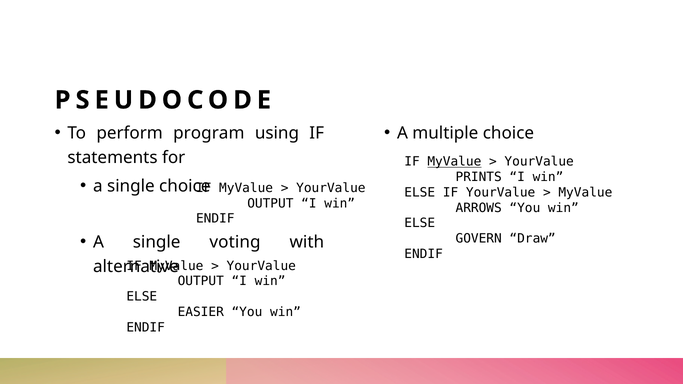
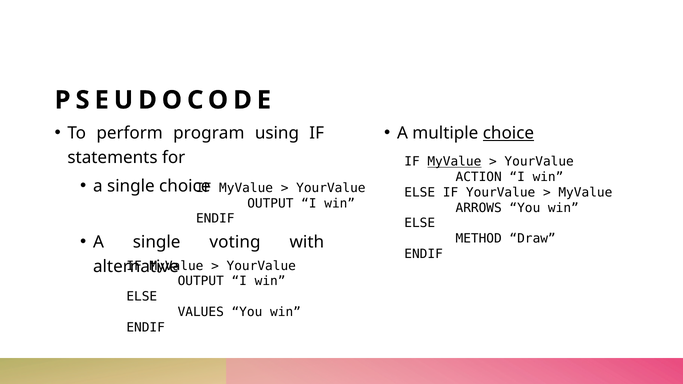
choice at (508, 133) underline: none -> present
PRINTS: PRINTS -> ACTION
GOVERN: GOVERN -> METHOD
EASIER: EASIER -> VALUES
